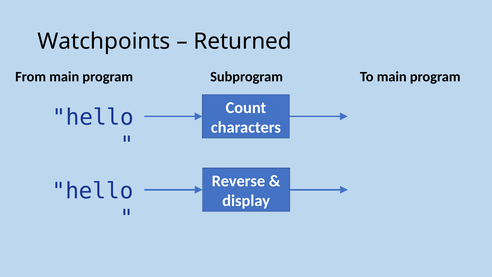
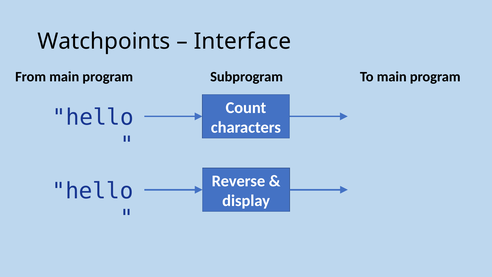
Returned: Returned -> Interface
